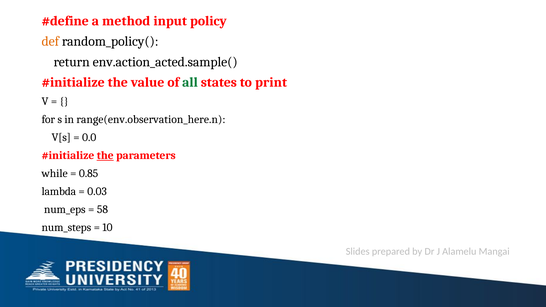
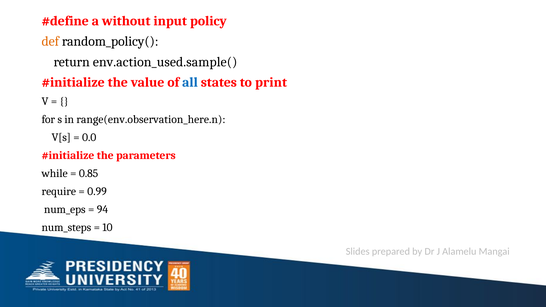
method: method -> without
env.action_acted.sample(: env.action_acted.sample( -> env.action_used.sample(
all colour: green -> blue
the at (105, 155) underline: present -> none
lambda: lambda -> require
0.03: 0.03 -> 0.99
58: 58 -> 94
